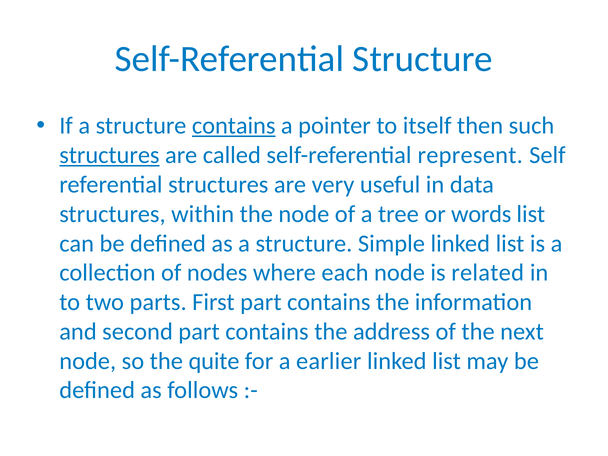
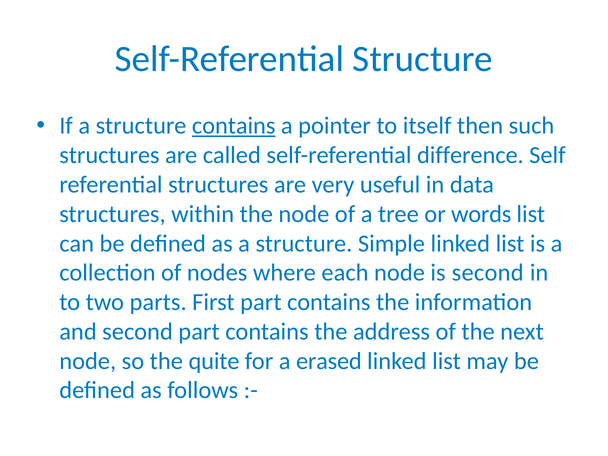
structures at (109, 155) underline: present -> none
represent: represent -> difference
is related: related -> second
earlier: earlier -> erased
